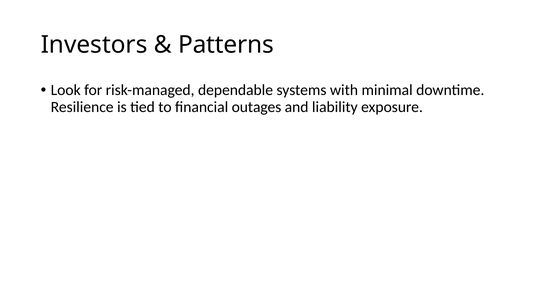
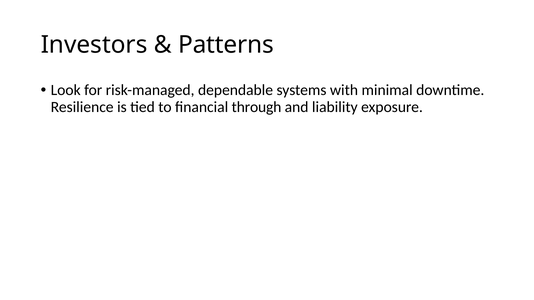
outages: outages -> through
